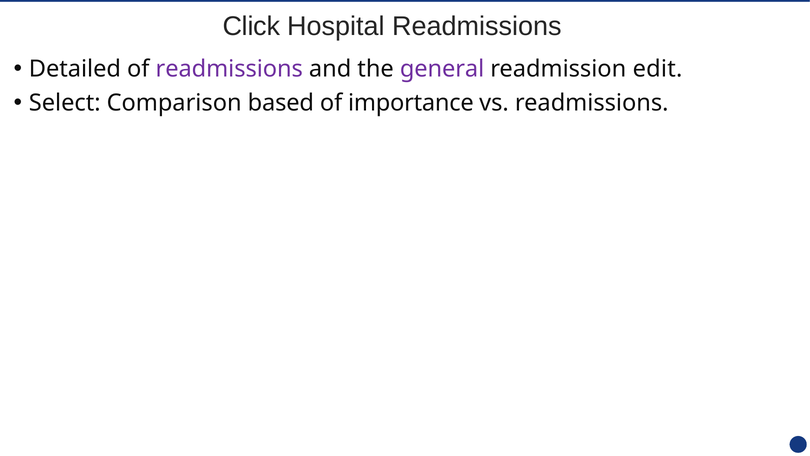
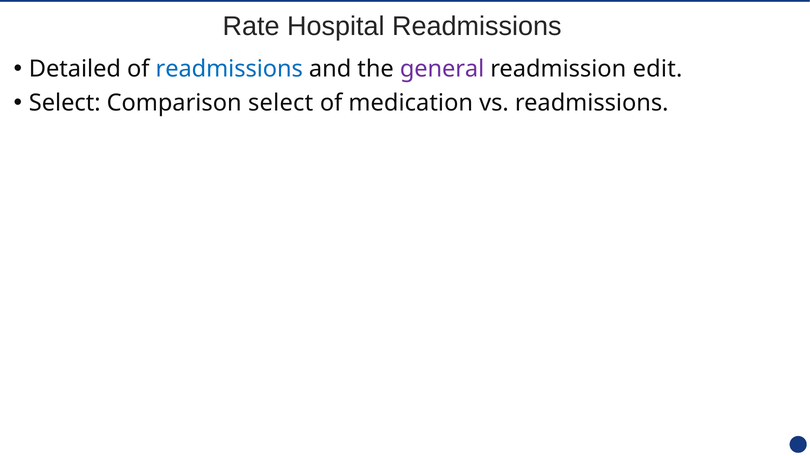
Click: Click -> Rate
readmissions at (229, 69) colour: purple -> blue
Comparison based: based -> select
importance: importance -> medication
